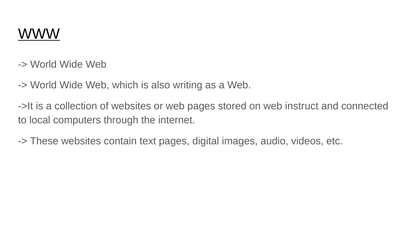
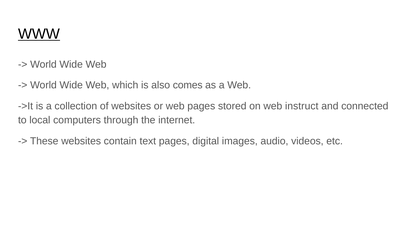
writing: writing -> comes
